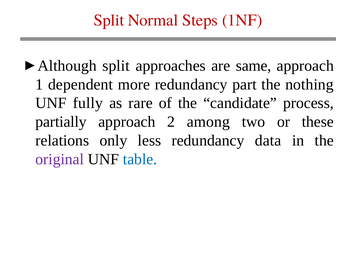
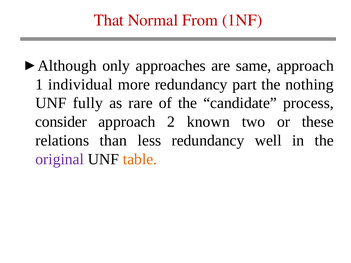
Split at (109, 20): Split -> That
Steps: Steps -> From
split at (116, 66): split -> only
dependent: dependent -> individual
partially: partially -> consider
among: among -> known
only: only -> than
data: data -> well
table colour: blue -> orange
